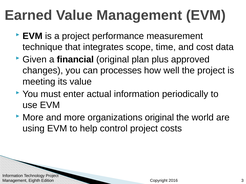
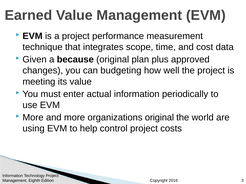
financial: financial -> because
processes: processes -> budgeting
